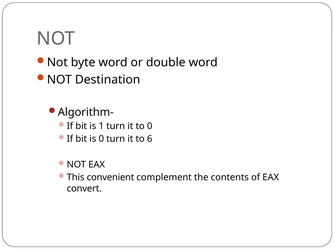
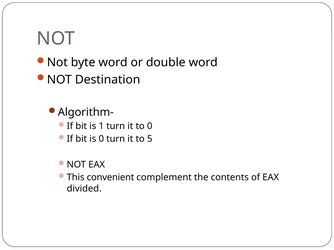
6: 6 -> 5
convert: convert -> divided
